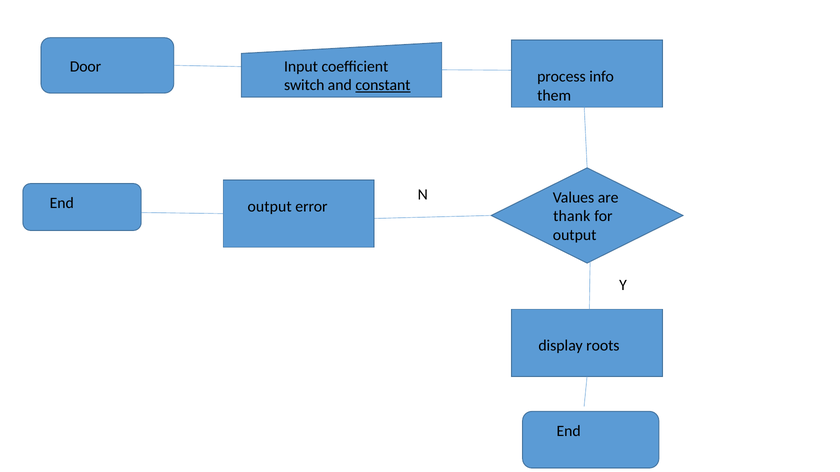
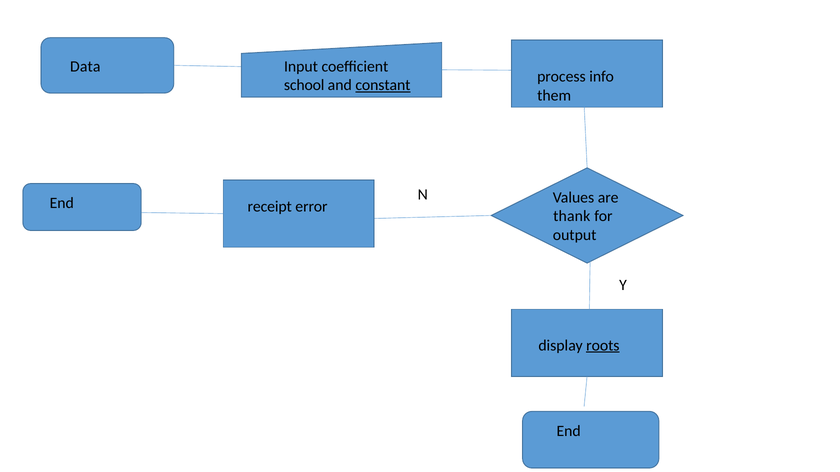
Door: Door -> Data
switch: switch -> school
output at (270, 207): output -> receipt
roots underline: none -> present
